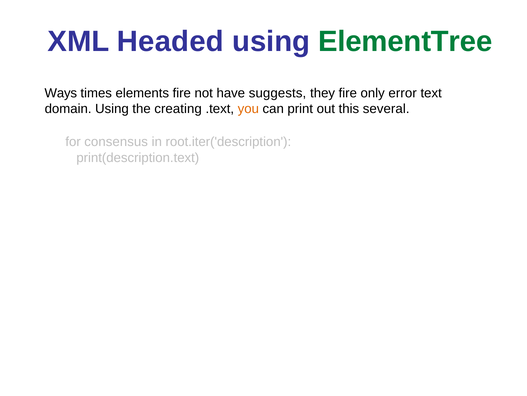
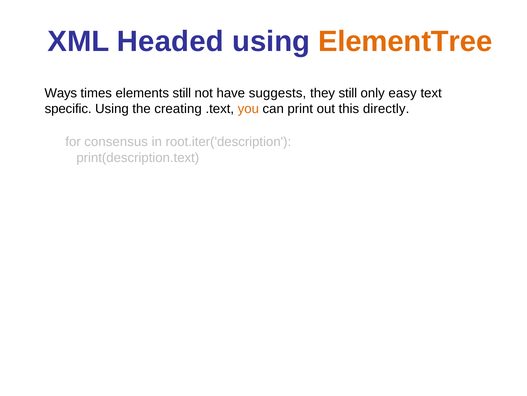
ElementTree colour: green -> orange
elements fire: fire -> still
they fire: fire -> still
error: error -> easy
domain: domain -> specific
several: several -> directly
